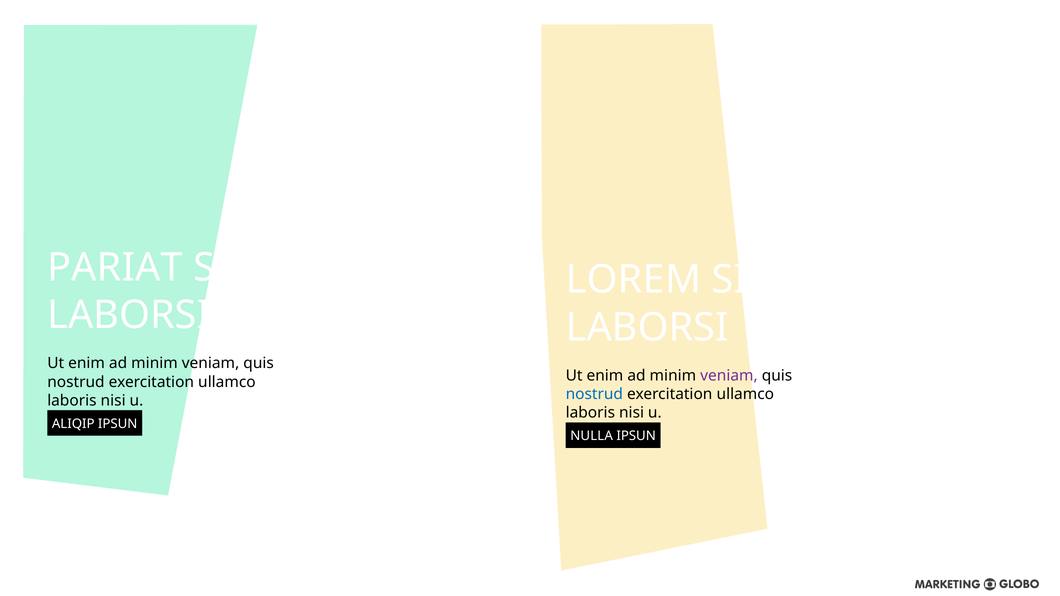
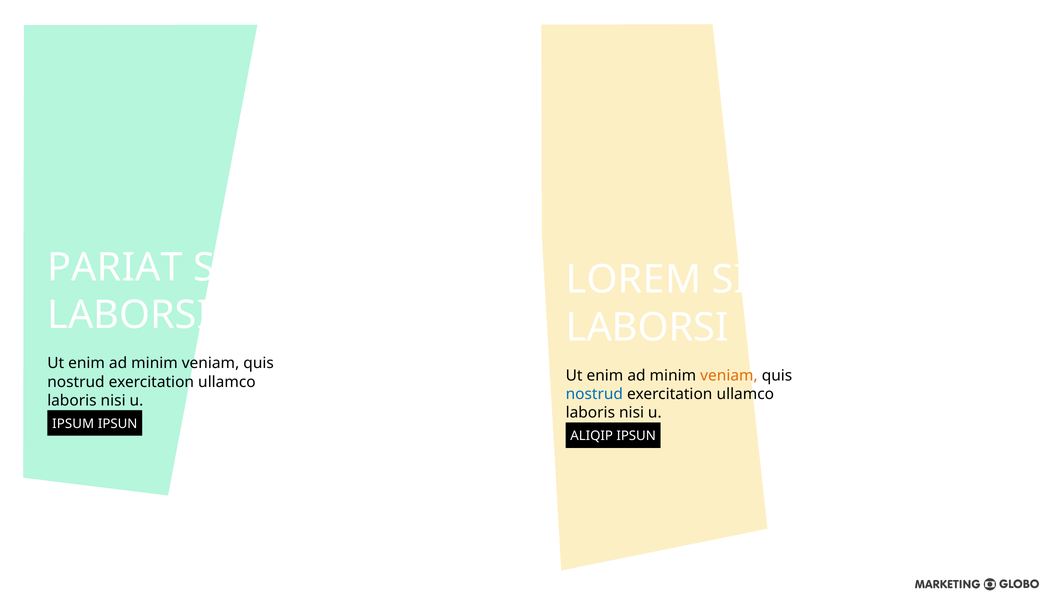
veniam at (729, 376) colour: purple -> orange
ALIQIP: ALIQIP -> IPSUM
NULLA: NULLA -> ALIQIP
